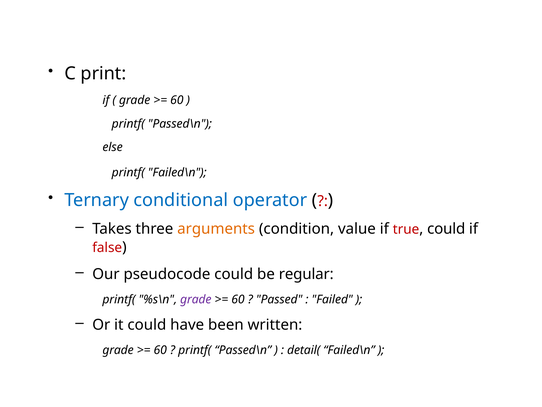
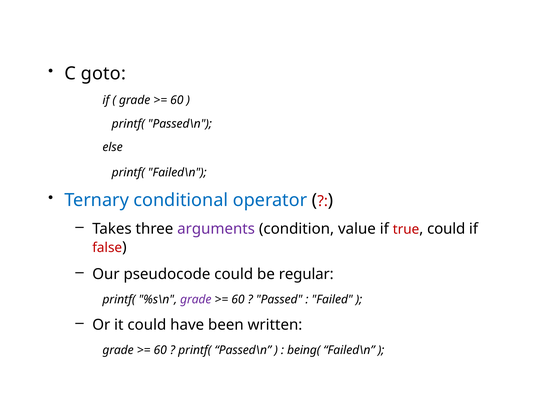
print: print -> goto
arguments colour: orange -> purple
detail(: detail( -> being(
